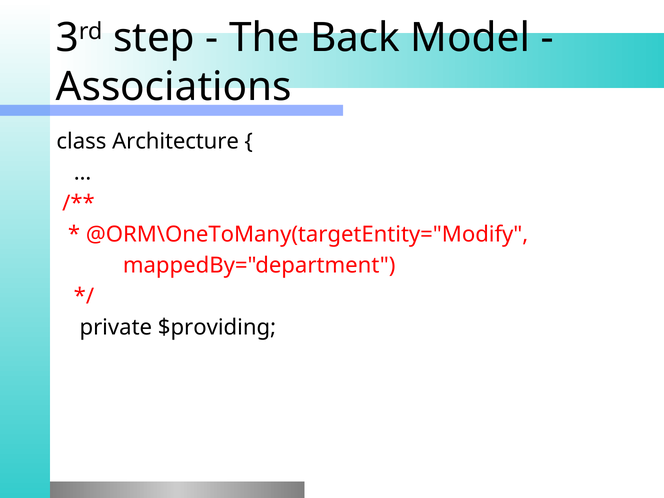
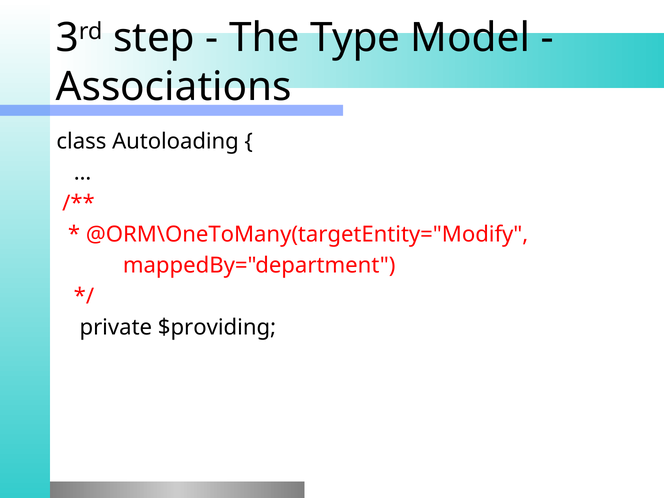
Back: Back -> Type
Architecture: Architecture -> Autoloading
